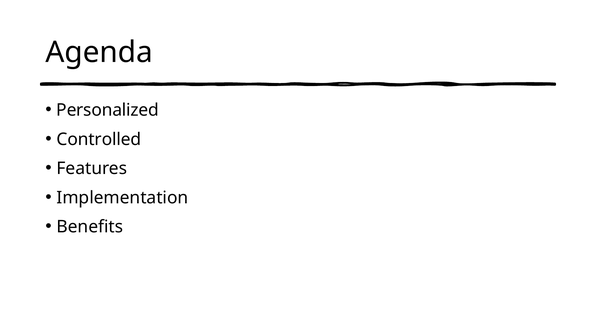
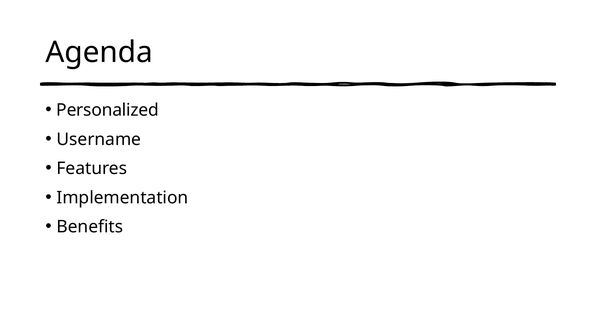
Controlled: Controlled -> Username
